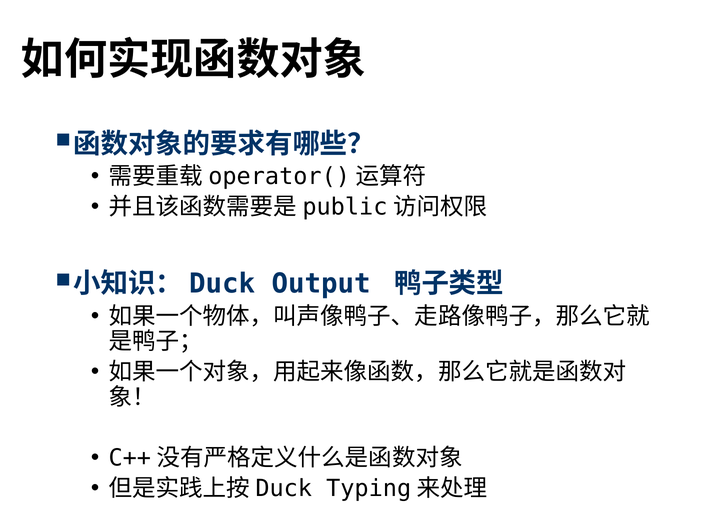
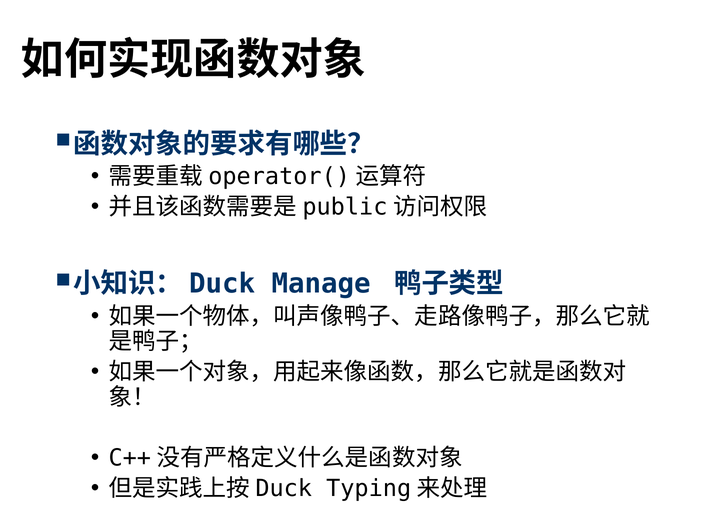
Output: Output -> Manage
